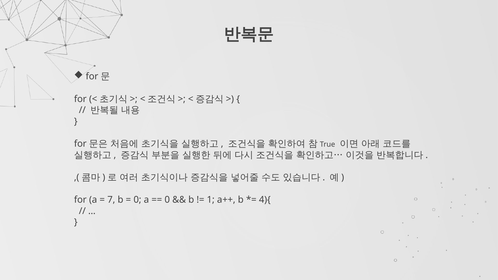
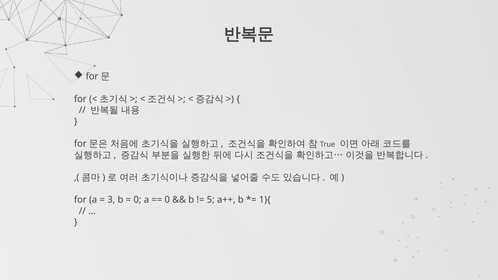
7: 7 -> 3
1: 1 -> 5
4){: 4){ -> 1){
